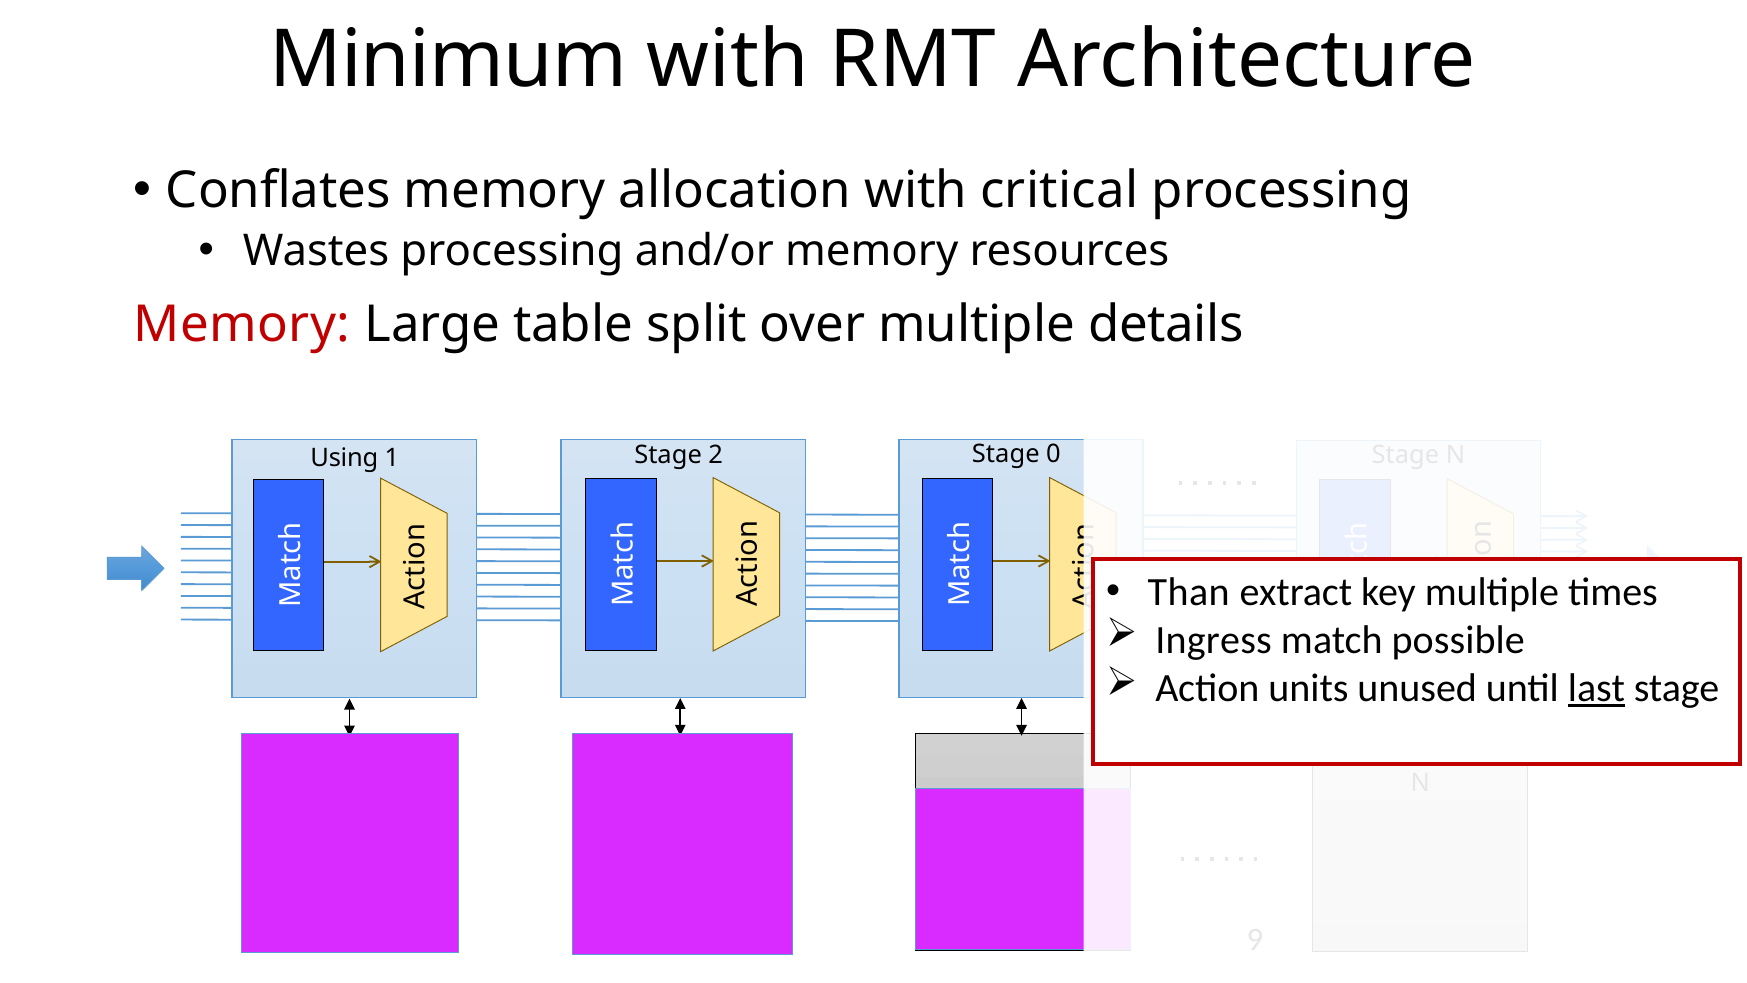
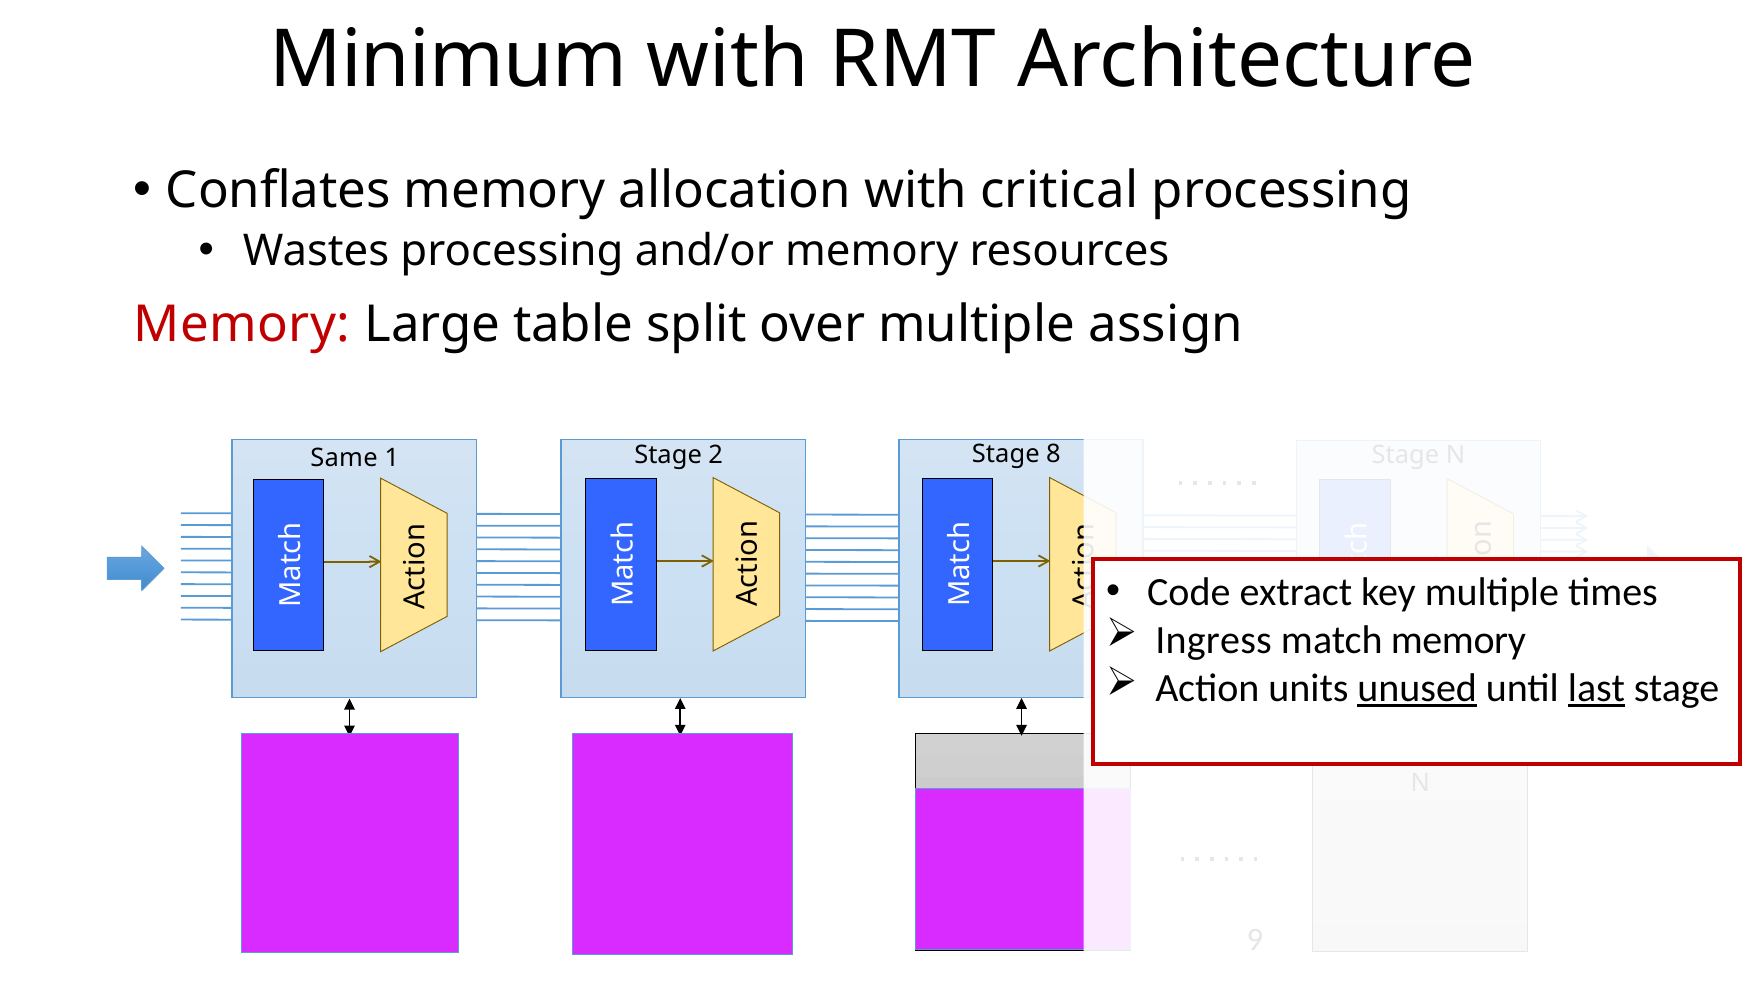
details: details -> assign
Using: Using -> Same
0: 0 -> 8
Than: Than -> Code
match possible: possible -> memory
unused underline: none -> present
